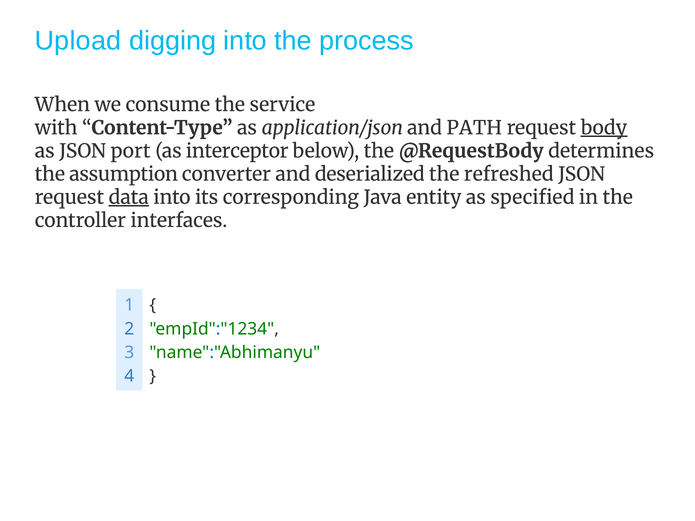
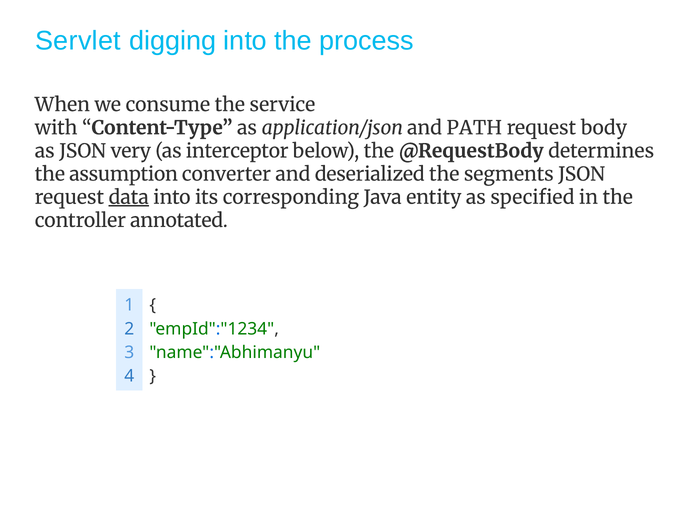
Upload: Upload -> Servlet
body underline: present -> none
port: port -> very
refreshed: refreshed -> segments
interfaces: interfaces -> annotated
